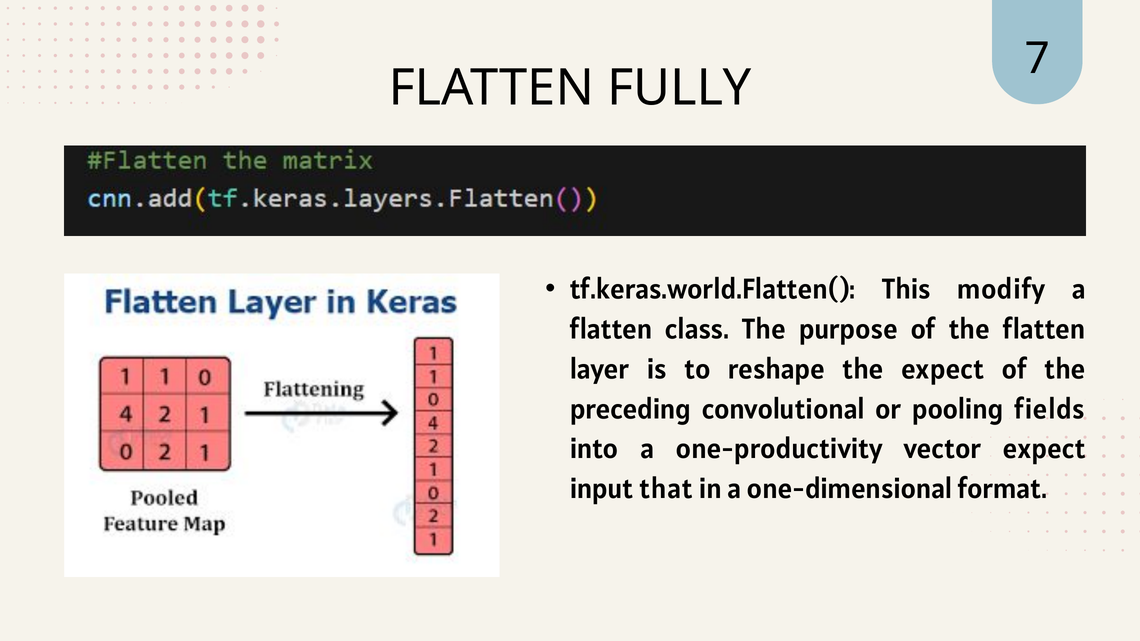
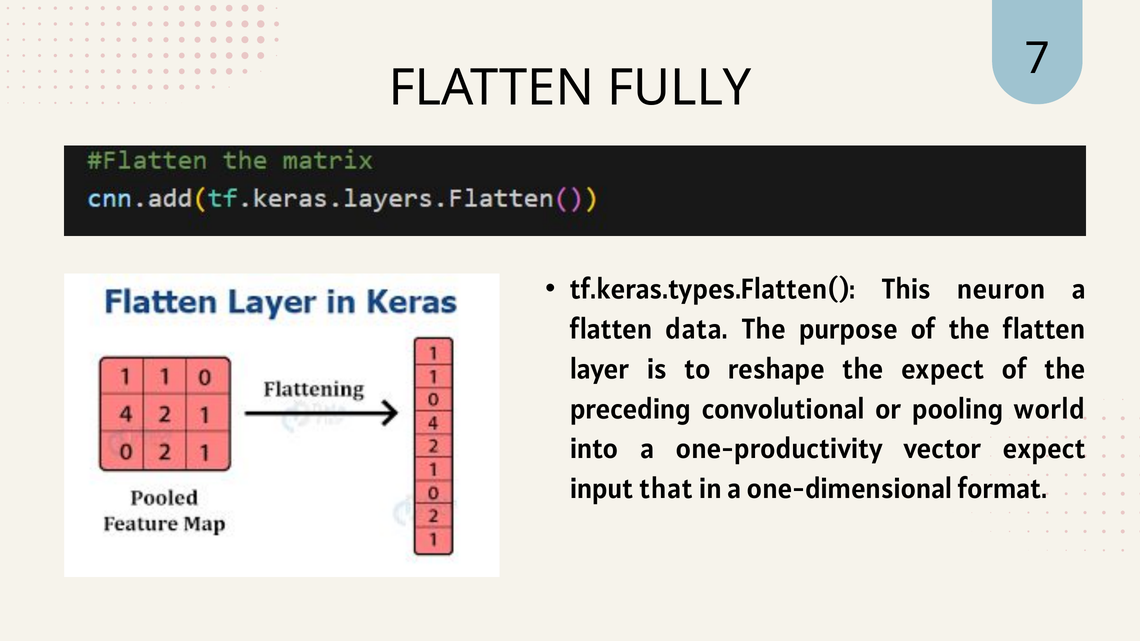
tf.keras.world.Flatten(: tf.keras.world.Flatten( -> tf.keras.types.Flatten(
modify: modify -> neuron
class: class -> data
fields: fields -> world
